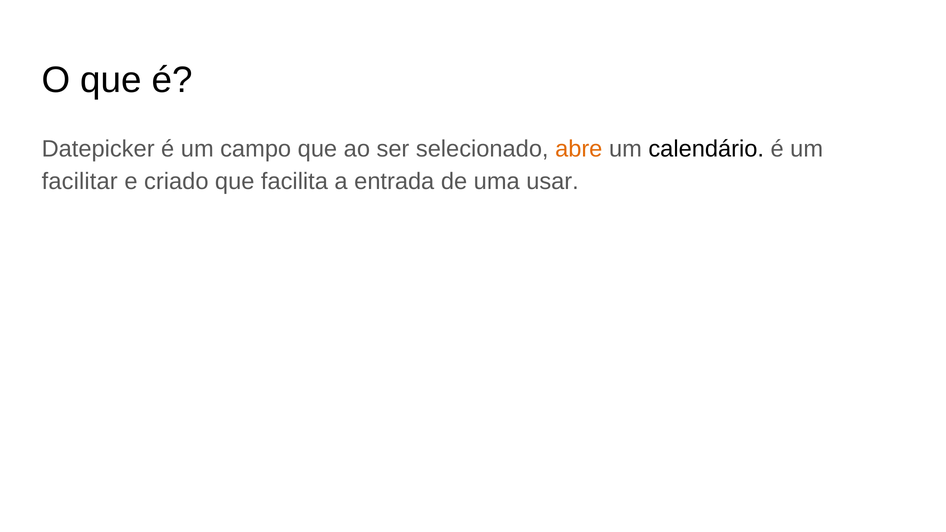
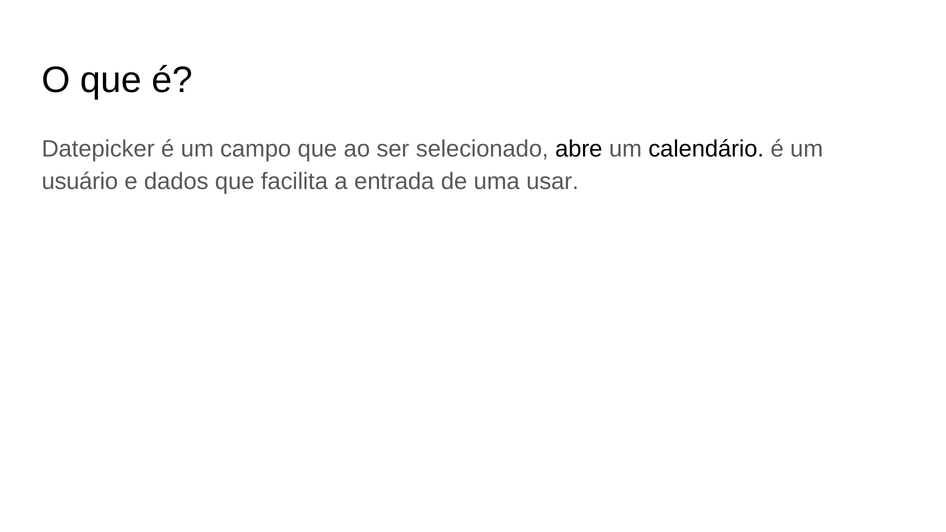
abre colour: orange -> black
facilitar: facilitar -> usuário
criado: criado -> dados
